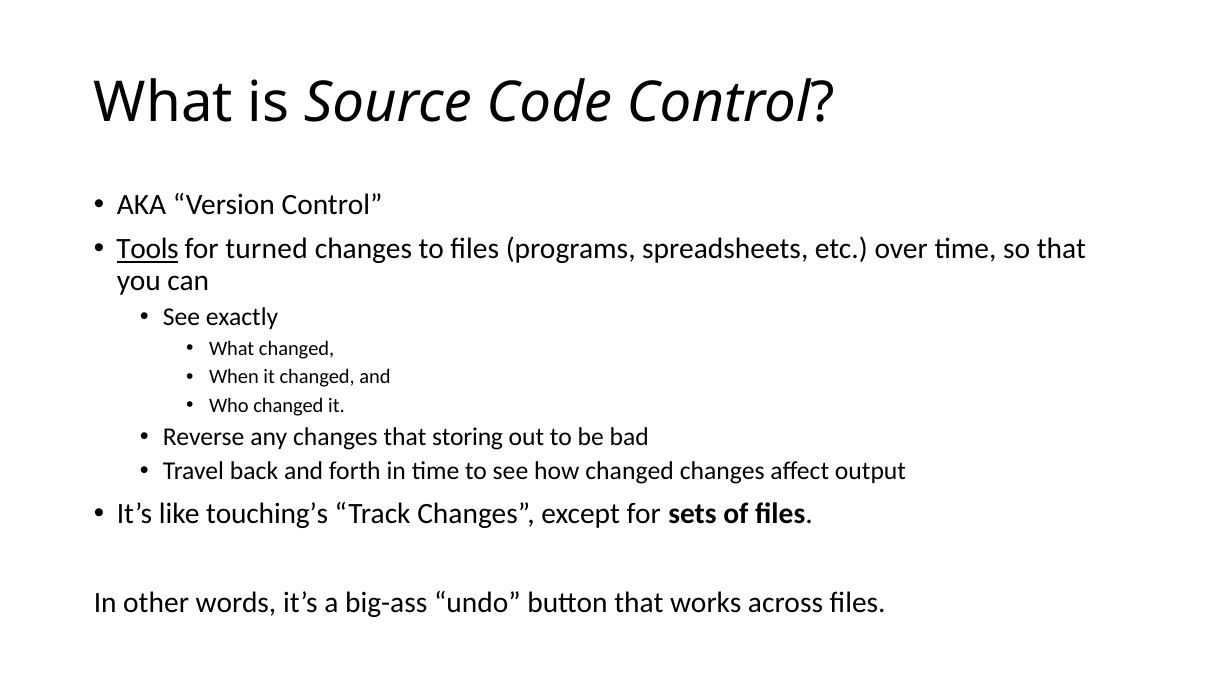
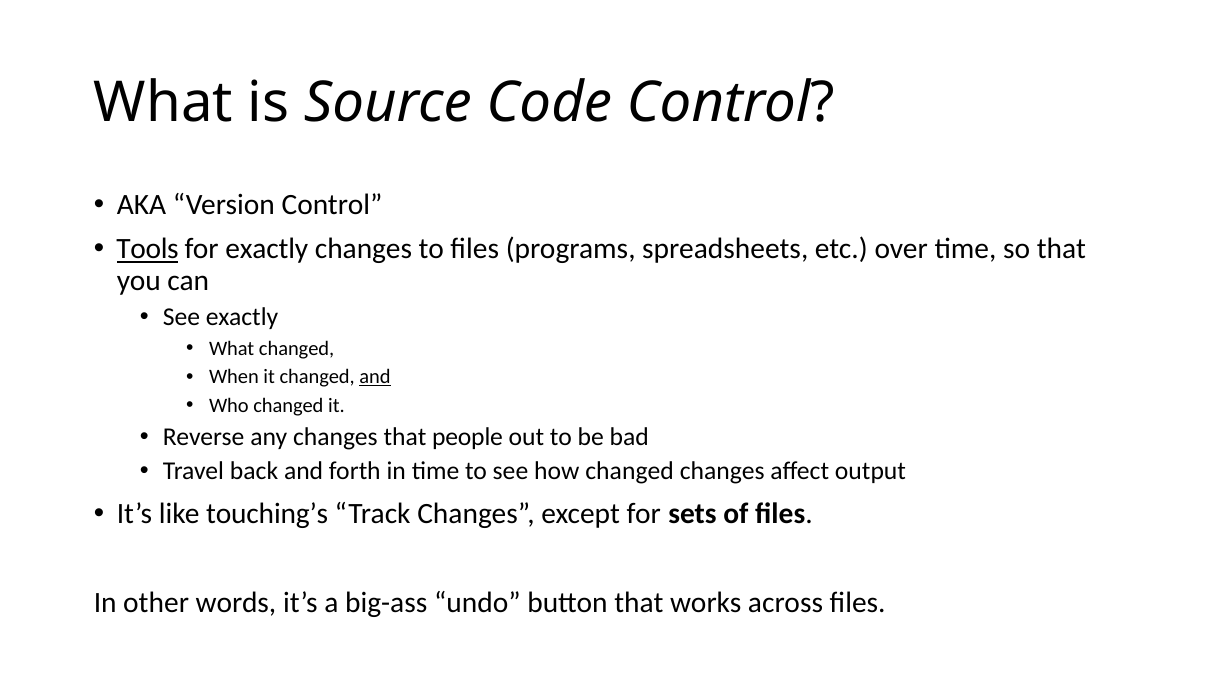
for turned: turned -> exactly
and at (375, 377) underline: none -> present
storing: storing -> people
